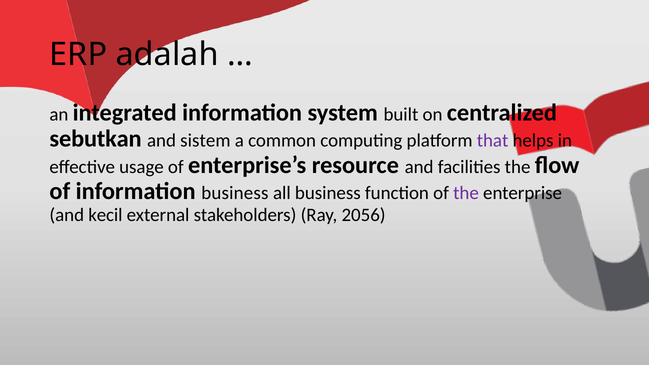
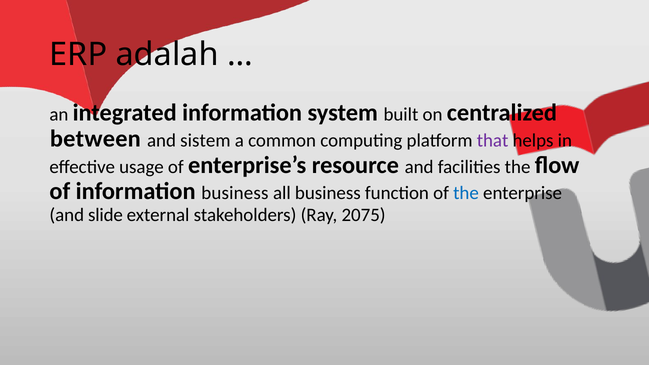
sebutkan: sebutkan -> between
the at (466, 193) colour: purple -> blue
kecil: kecil -> slide
2056: 2056 -> 2075
